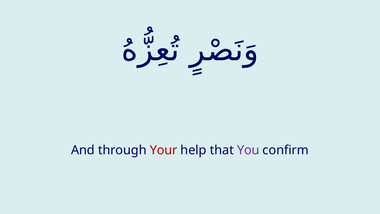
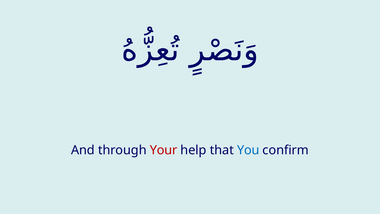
You colour: purple -> blue
